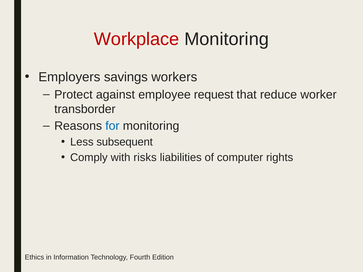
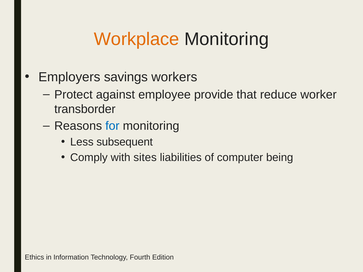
Workplace colour: red -> orange
request: request -> provide
risks: risks -> sites
rights: rights -> being
